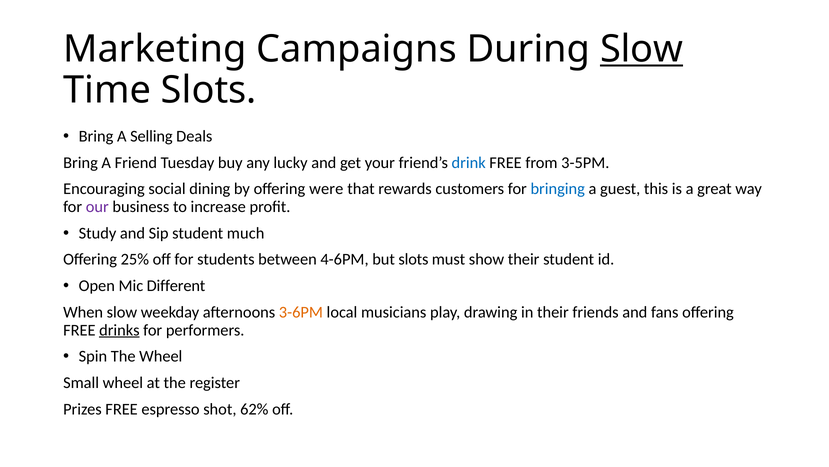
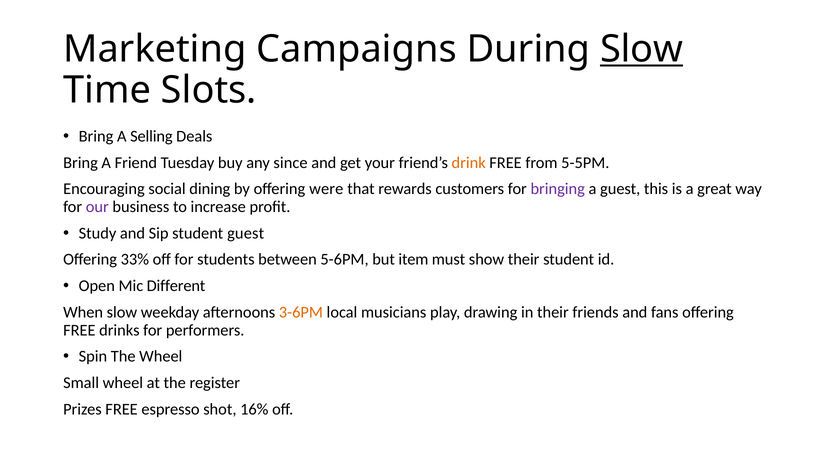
lucky: lucky -> since
drink colour: blue -> orange
3-5PM: 3-5PM -> 5-5PM
bringing colour: blue -> purple
student much: much -> guest
25%: 25% -> 33%
4-6PM: 4-6PM -> 5-6PM
but slots: slots -> item
drinks underline: present -> none
62%: 62% -> 16%
